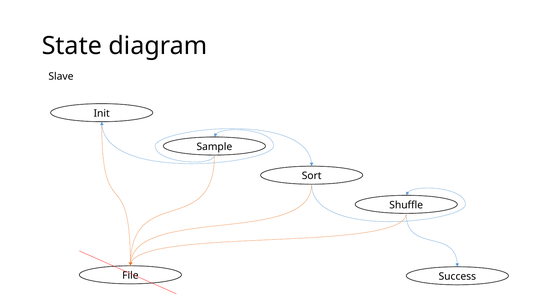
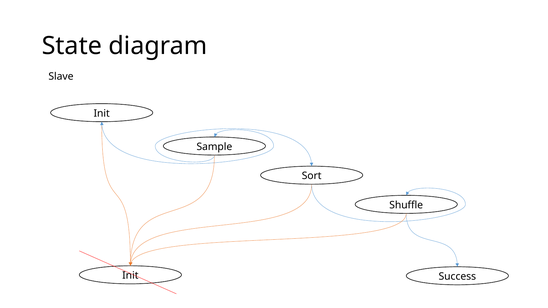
File at (130, 276): File -> Init
